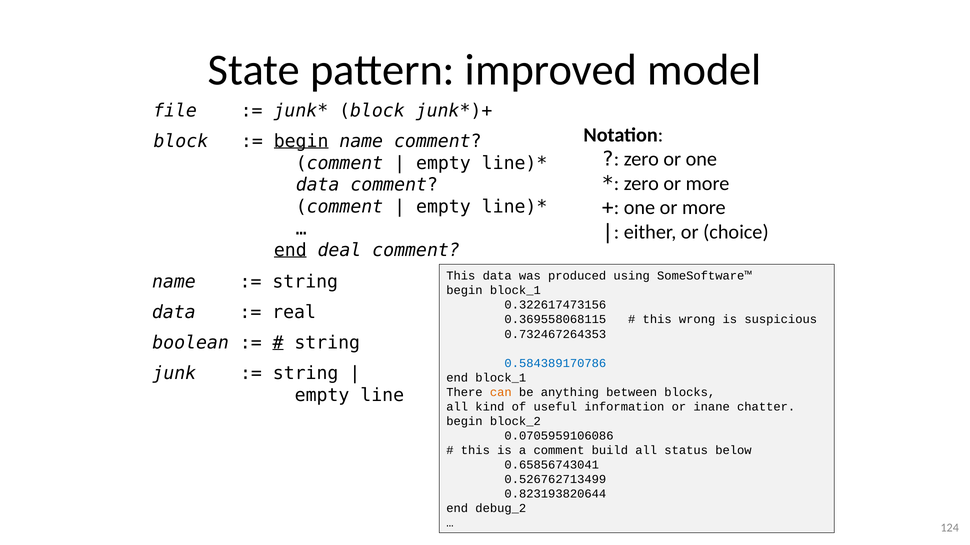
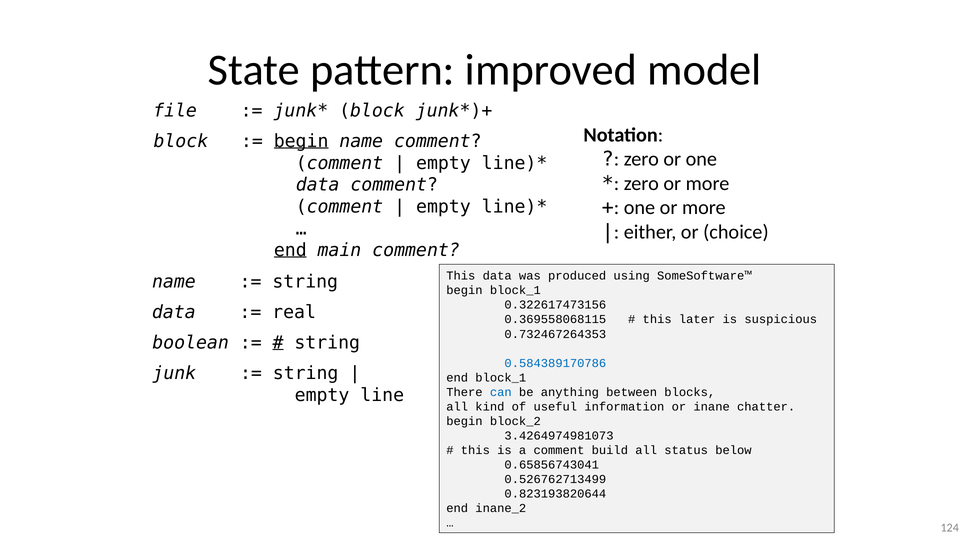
deal: deal -> main
wrong: wrong -> later
can colour: orange -> blue
0.0705959106086: 0.0705959106086 -> 3.4264974981073
debug_2: debug_2 -> inane_2
